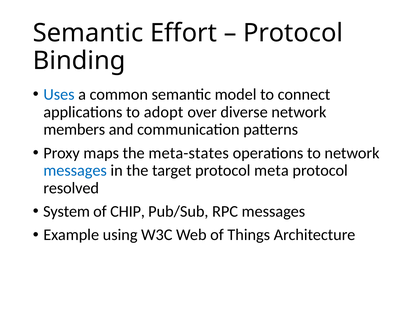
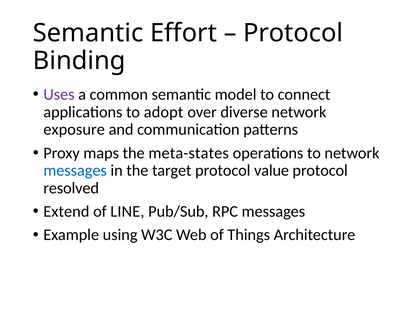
Uses colour: blue -> purple
members: members -> exposure
meta: meta -> value
System: System -> Extend
CHIP: CHIP -> LINE
